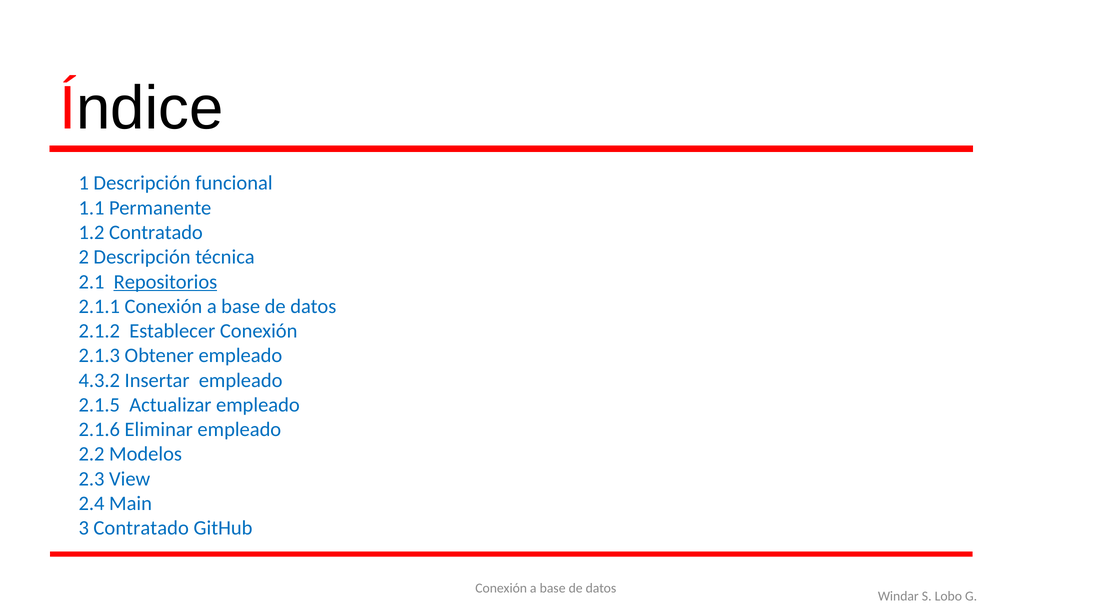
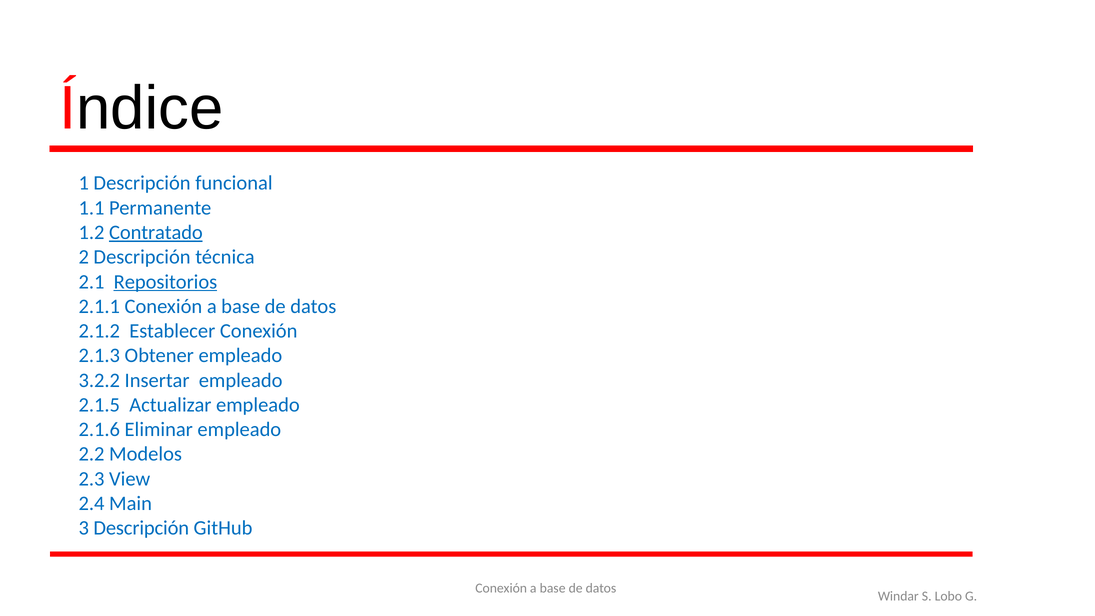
Contratado at (156, 232) underline: none -> present
4.3.2: 4.3.2 -> 3.2.2
3 Contratado: Contratado -> Descripción
